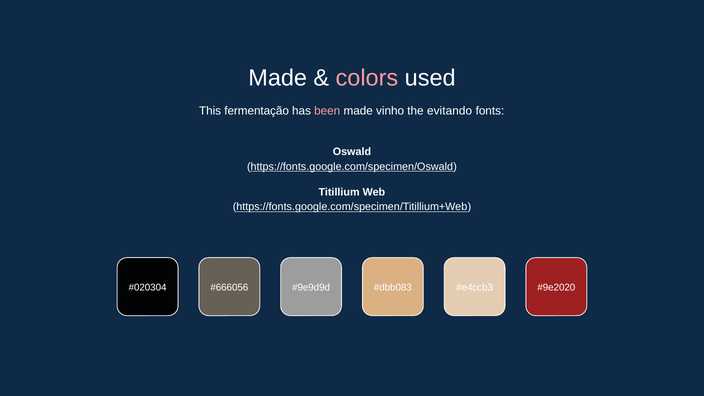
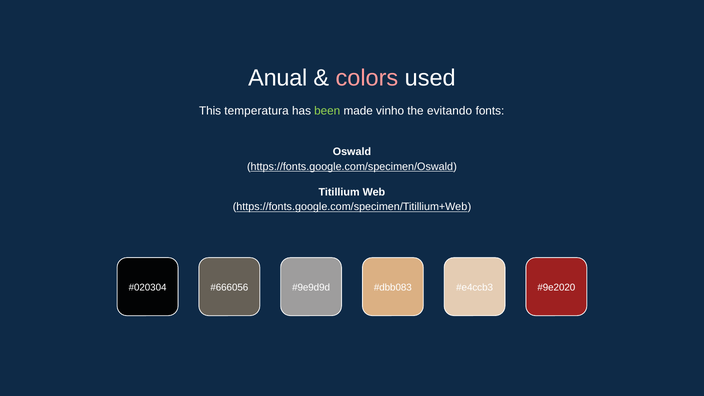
Made at (278, 78): Made -> Anual
fermentação: fermentação -> temperatura
been colour: pink -> light green
